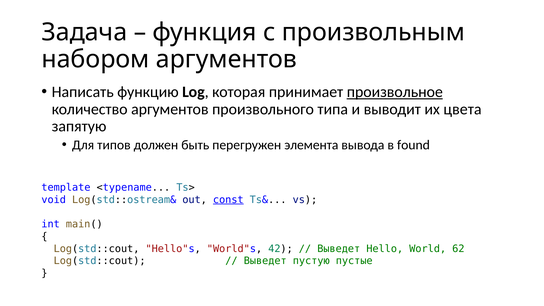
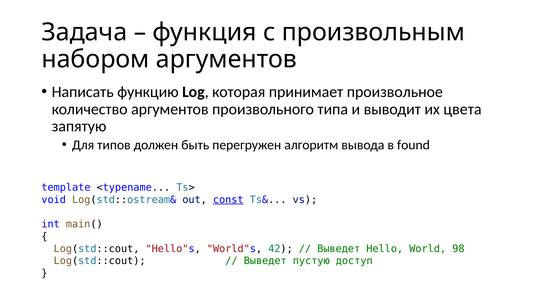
произвольное underline: present -> none
элемента: элемента -> алгоритм
62: 62 -> 98
пустые: пустые -> доступ
